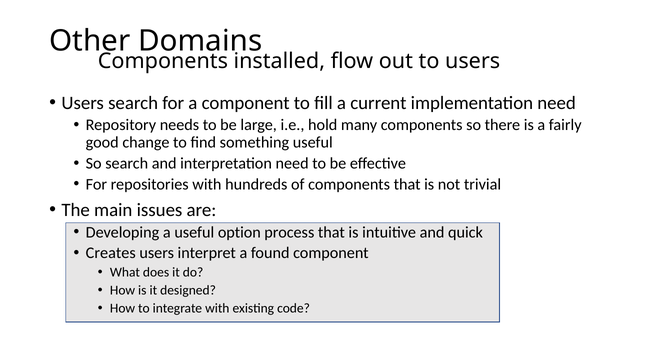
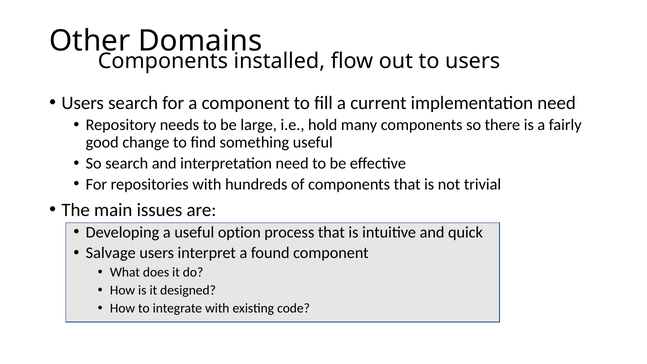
Creates: Creates -> Salvage
